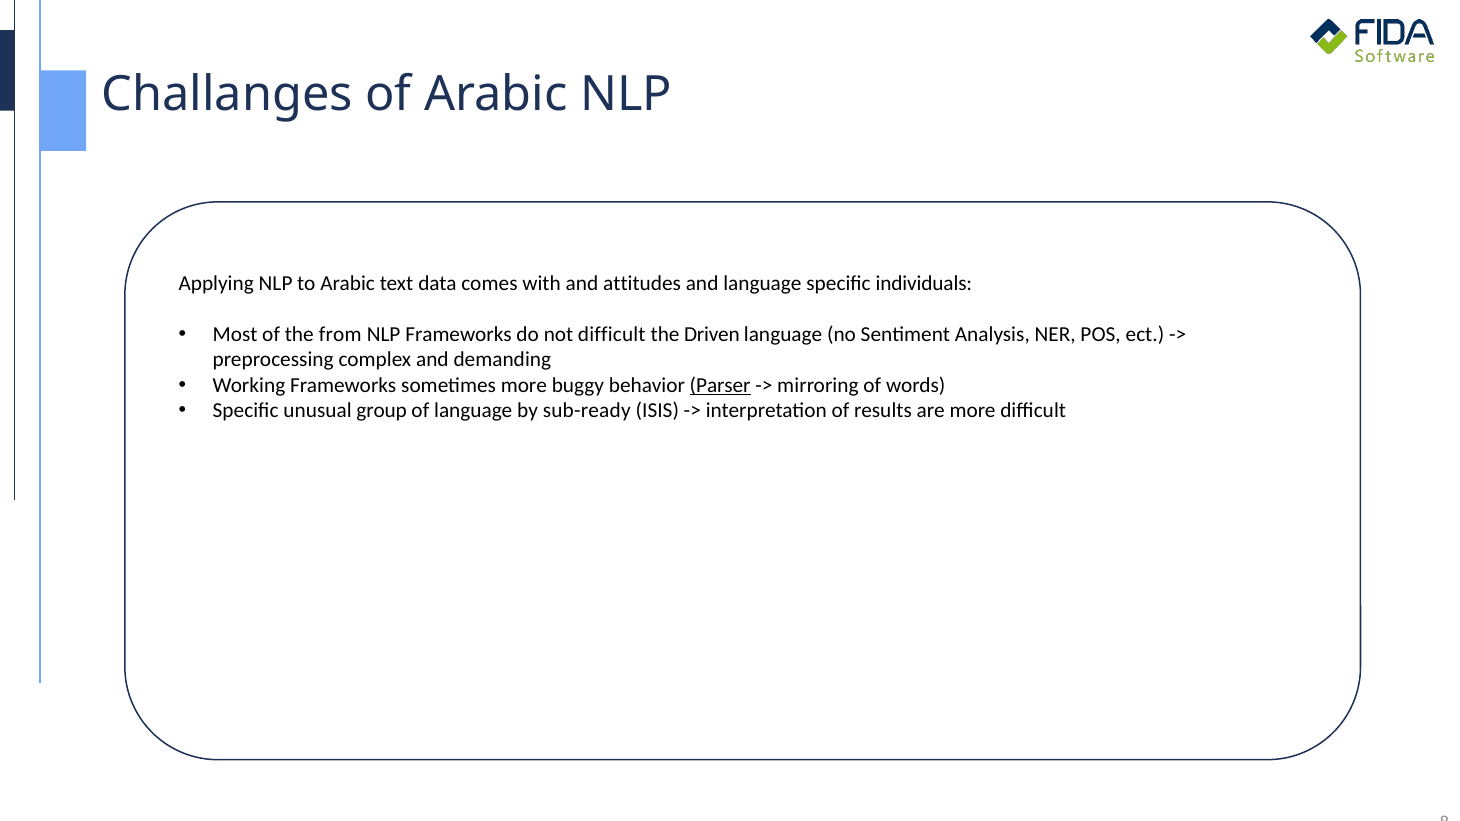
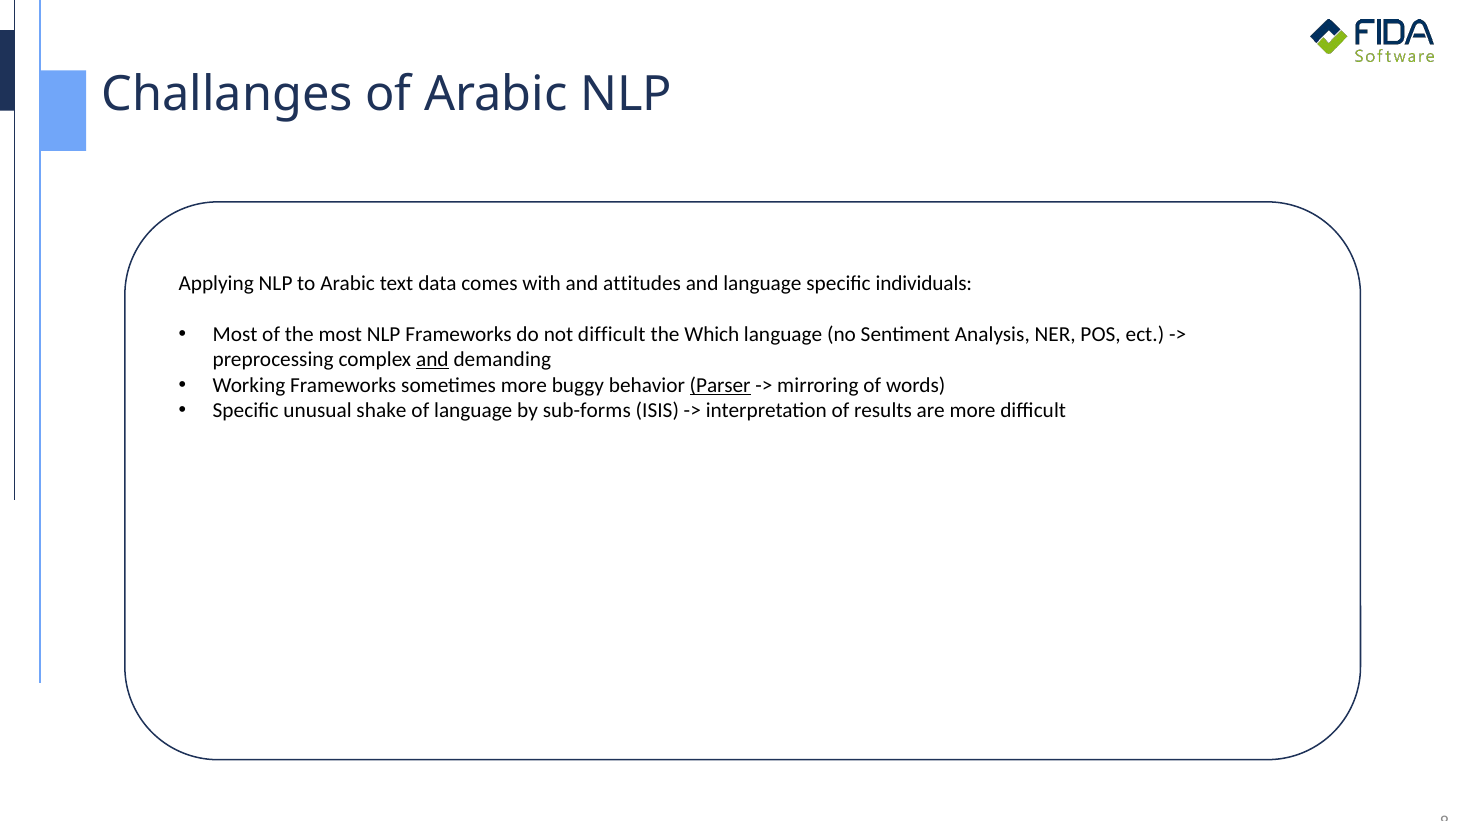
the from: from -> most
Driven: Driven -> Which
and at (432, 360) underline: none -> present
group: group -> shake
sub-ready: sub-ready -> sub-forms
